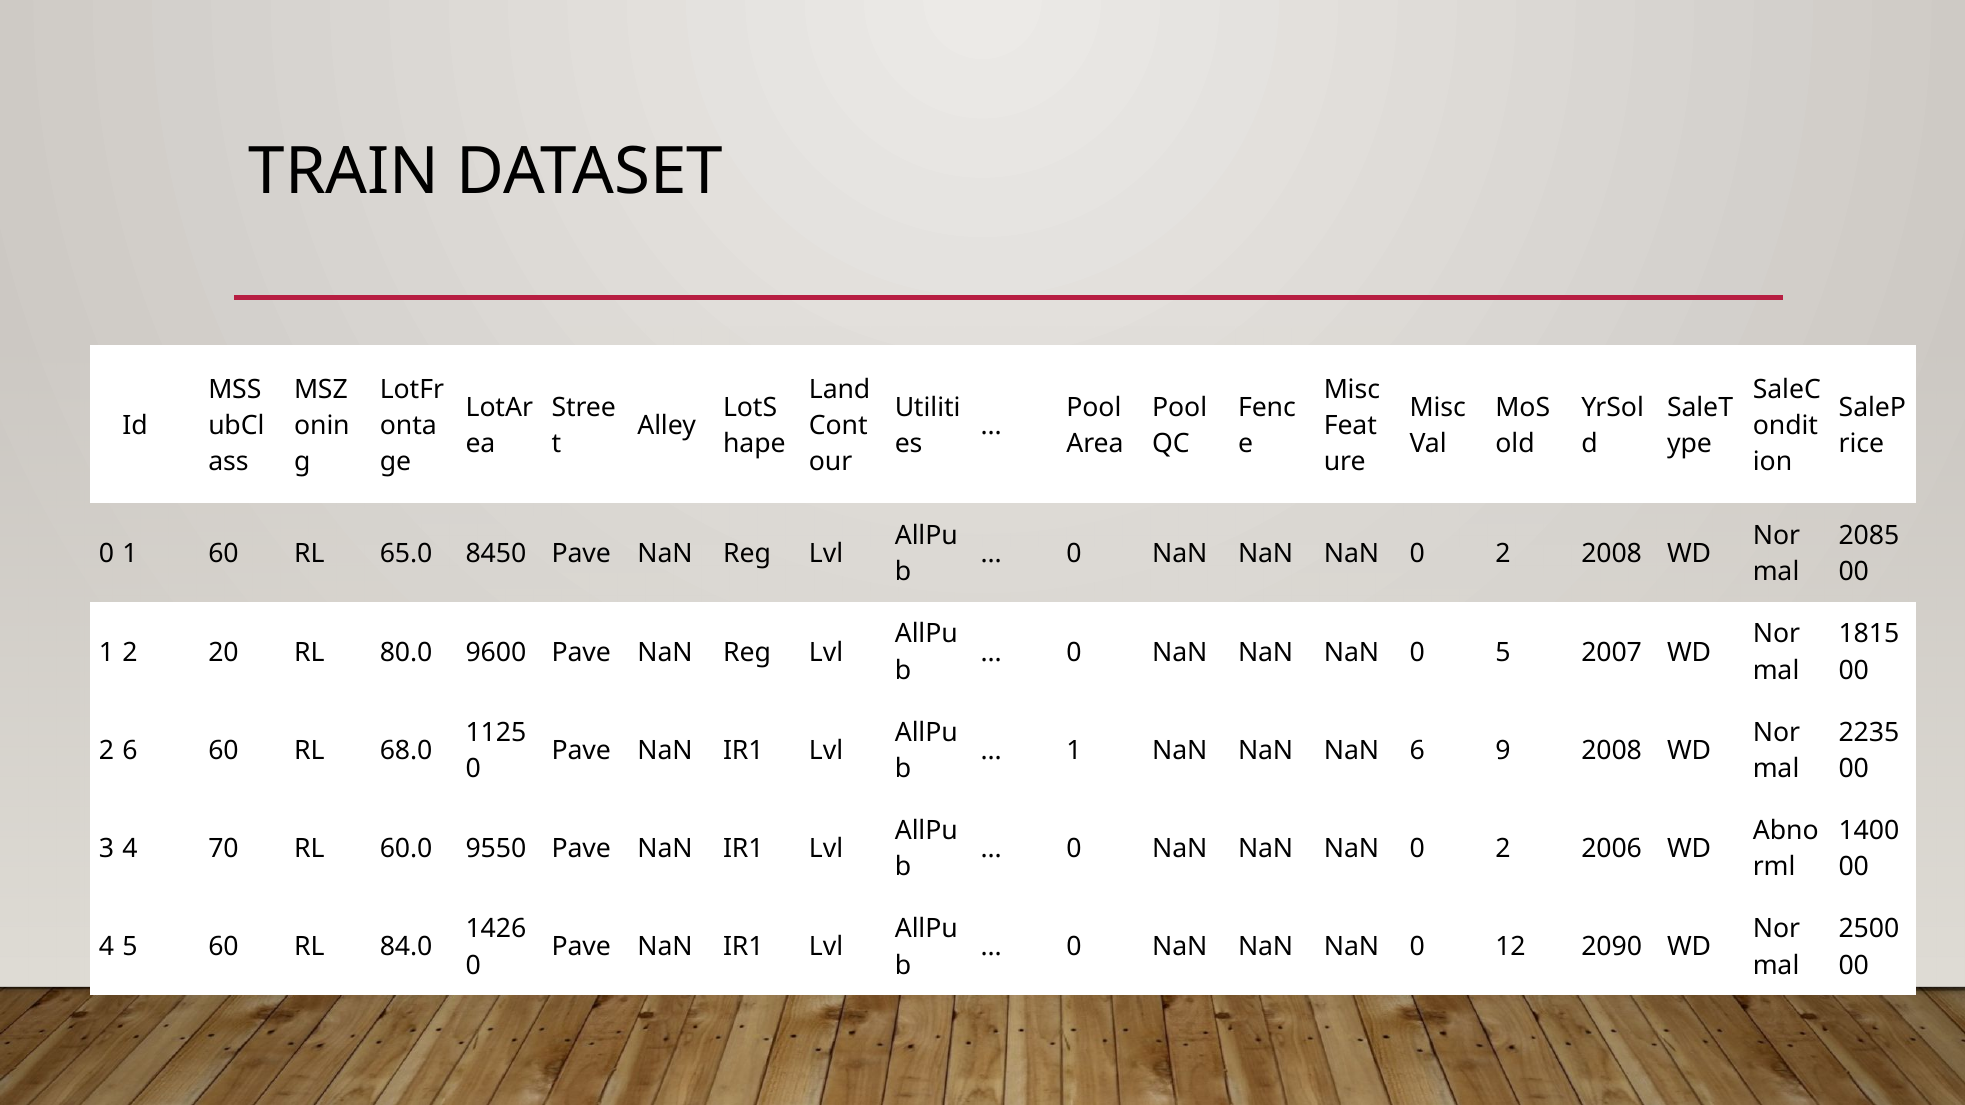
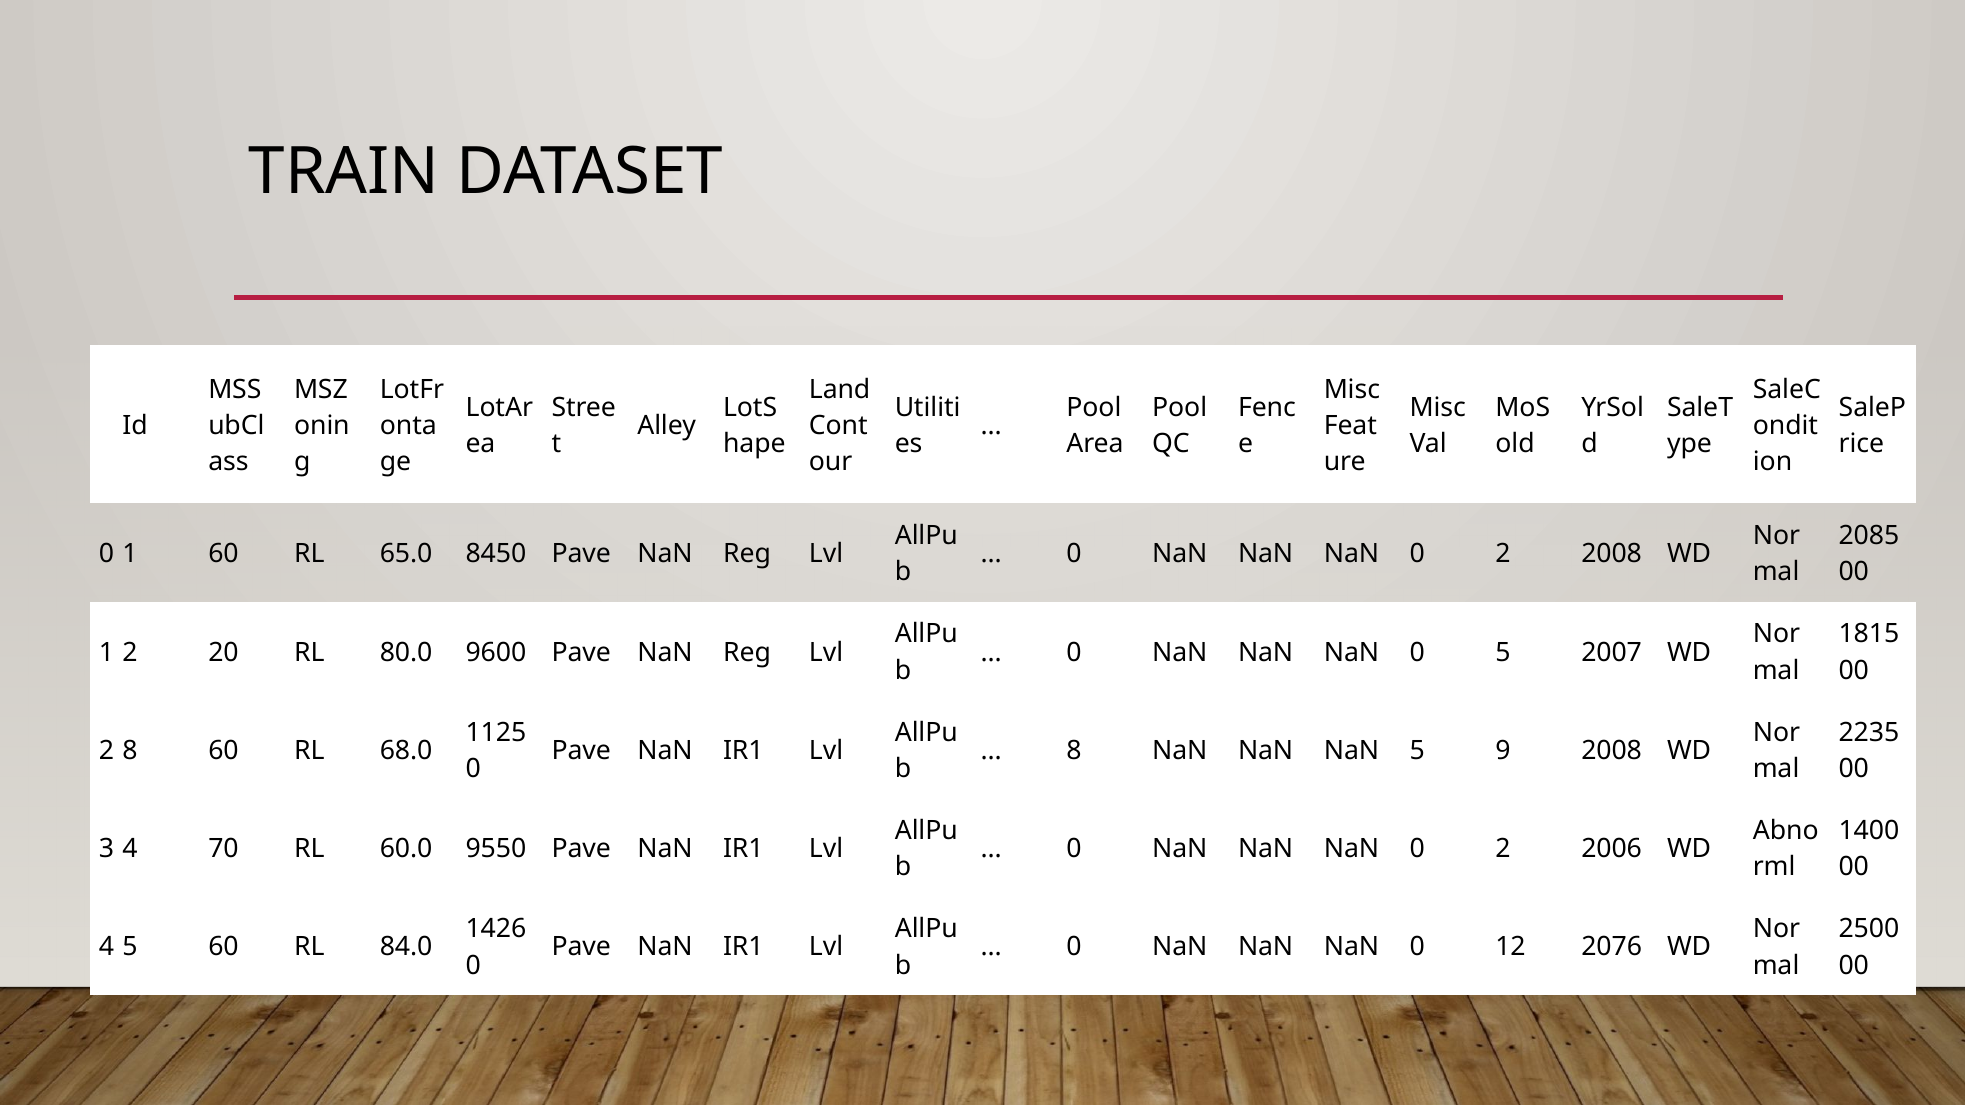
2 6: 6 -> 8
1 at (1074, 751): 1 -> 8
NaN 6: 6 -> 5
2090: 2090 -> 2076
